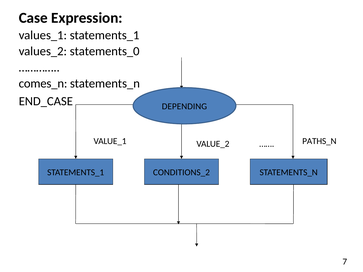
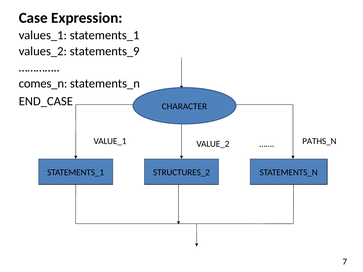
statements_0: statements_0 -> statements_9
DEPENDING: DEPENDING -> CHARACTER
CONDITIONS_2: CONDITIONS_2 -> STRUCTURES_2
